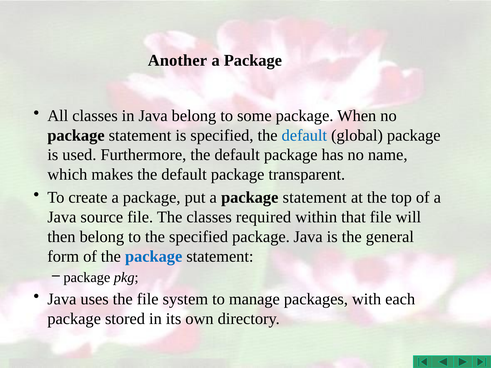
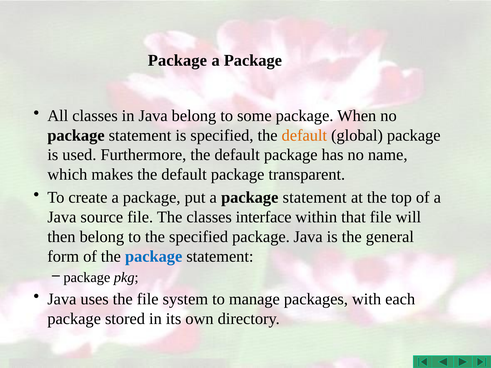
Another at (177, 60): Another -> Package
default at (304, 135) colour: blue -> orange
required: required -> interface
